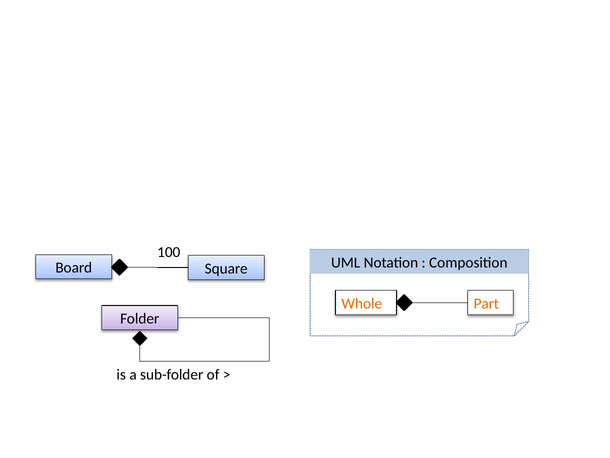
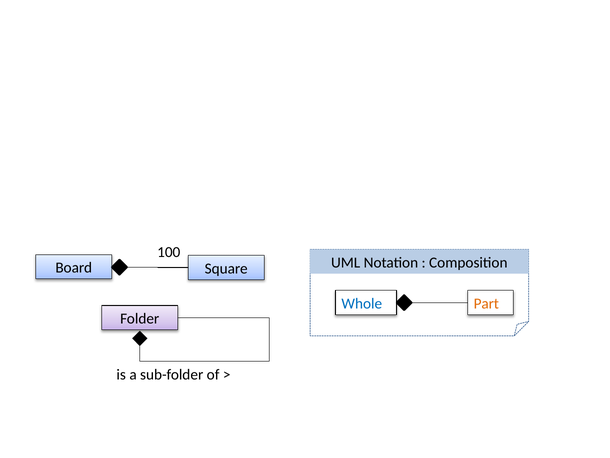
Whole colour: orange -> blue
